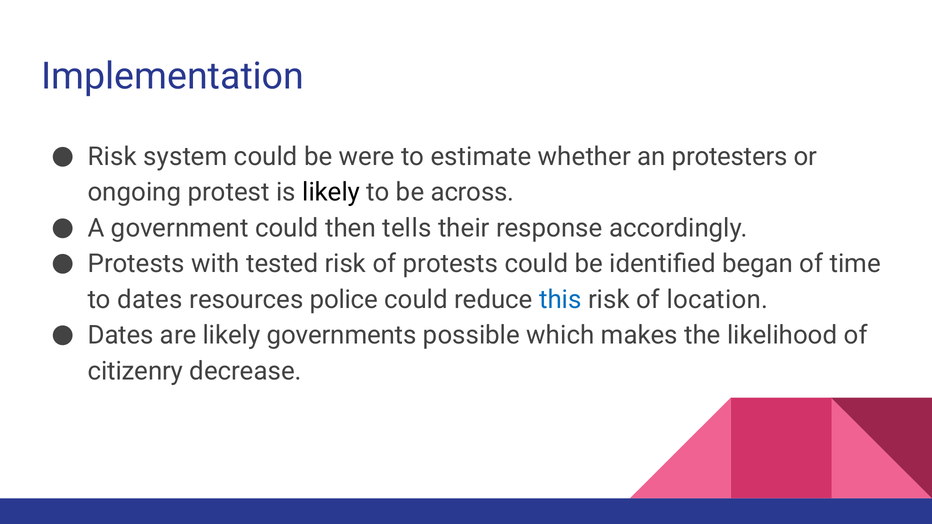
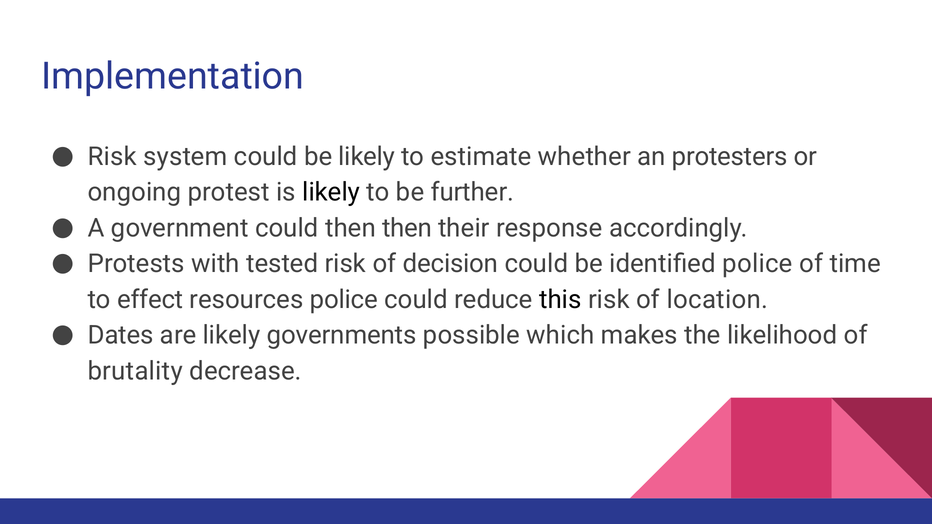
be were: were -> likely
across: across -> further
then tells: tells -> then
of protests: protests -> decision
identified began: began -> police
to dates: dates -> effect
this colour: blue -> black
citizenry: citizenry -> brutality
